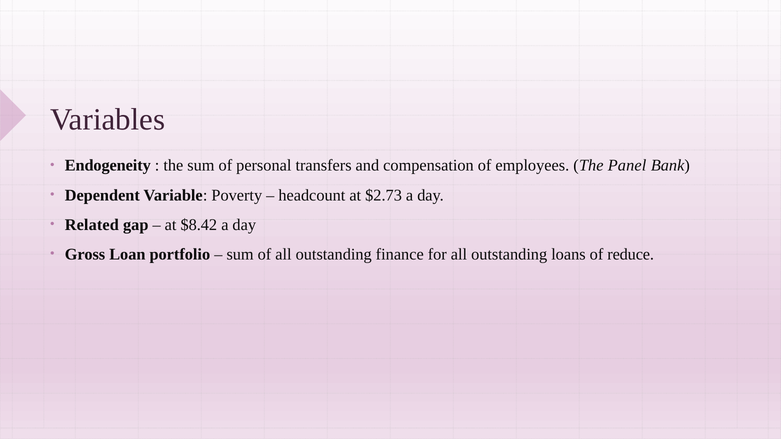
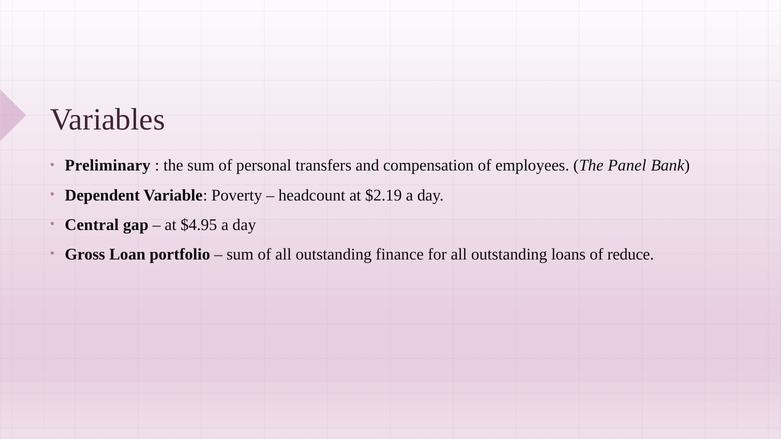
Endogeneity: Endogeneity -> Preliminary
$2.73: $2.73 -> $2.19
Related: Related -> Central
$8.42: $8.42 -> $4.95
